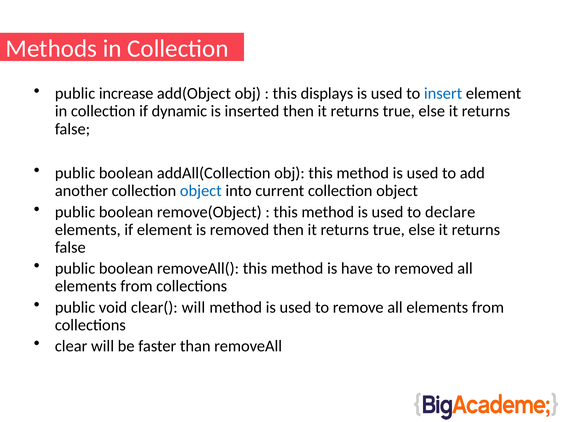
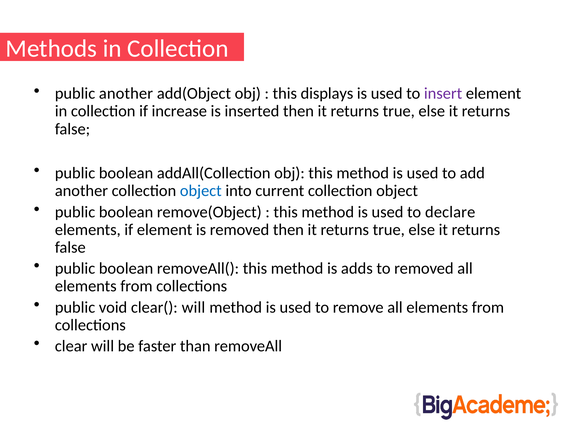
public increase: increase -> another
insert colour: blue -> purple
dynamic: dynamic -> increase
have: have -> adds
